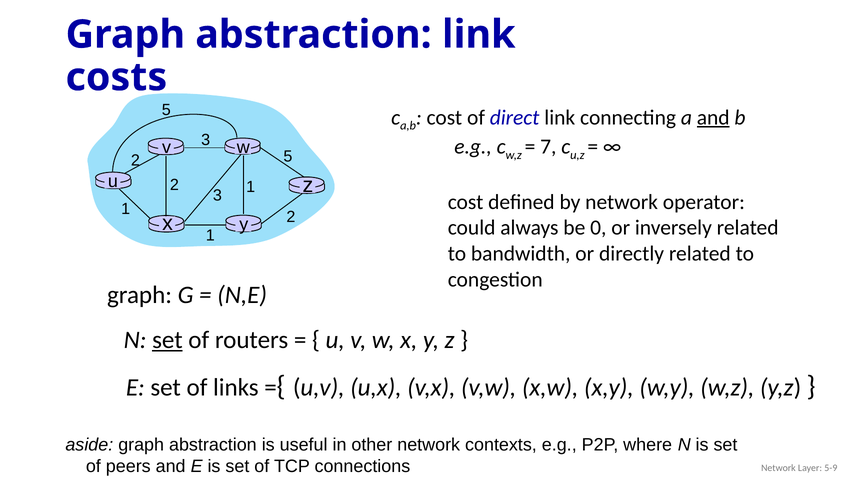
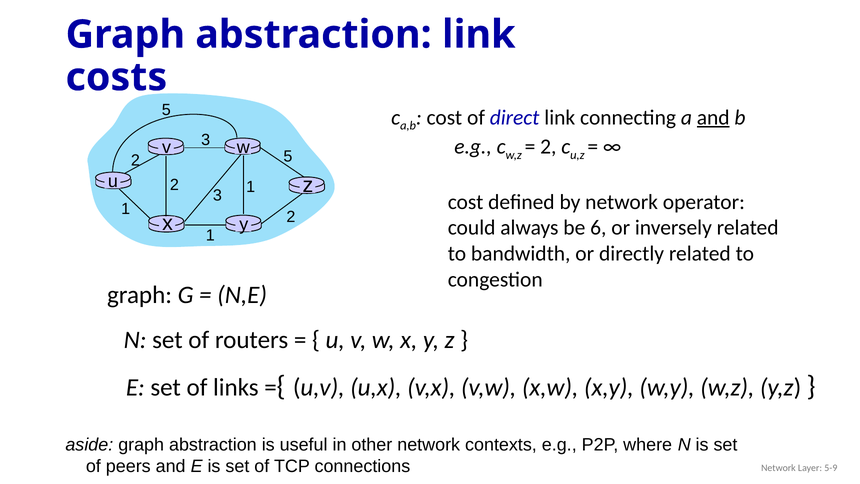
7 at (548, 147): 7 -> 2
0: 0 -> 6
set at (167, 340) underline: present -> none
